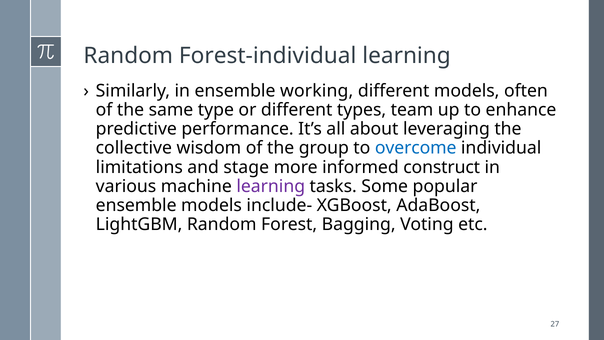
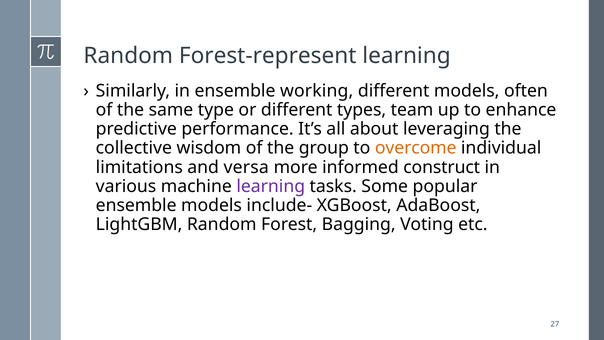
Forest-individual: Forest-individual -> Forest-represent
overcome colour: blue -> orange
stage: stage -> versa
